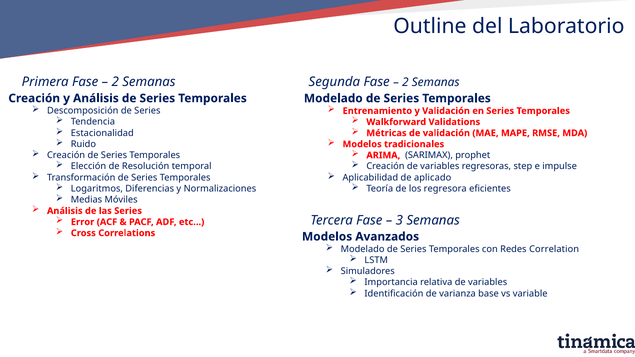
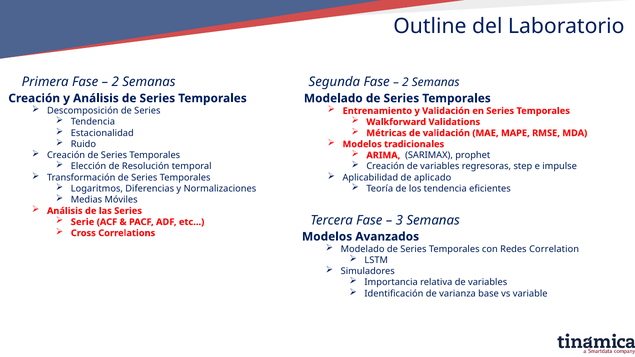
los regresora: regresora -> tendencia
Error: Error -> Serie
